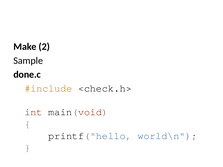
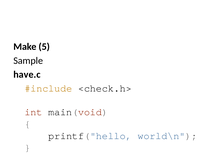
2: 2 -> 5
done.c: done.c -> have.c
